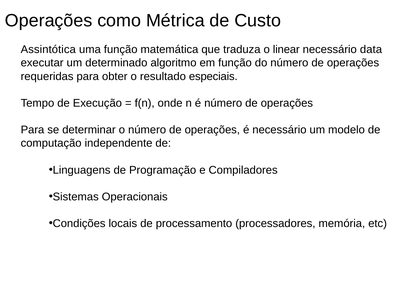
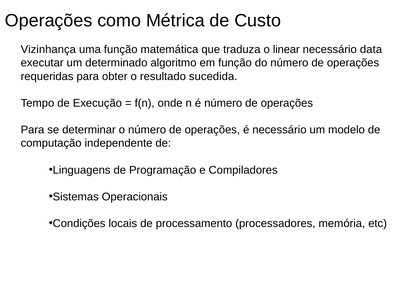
Assintótica: Assintótica -> Vizinhança
especiais: especiais -> sucedida
